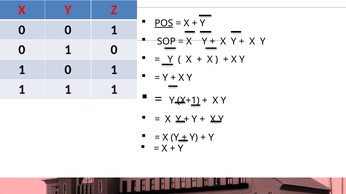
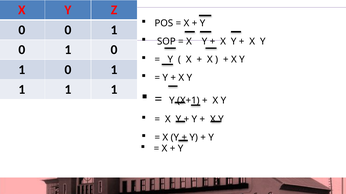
POS underline: present -> none
